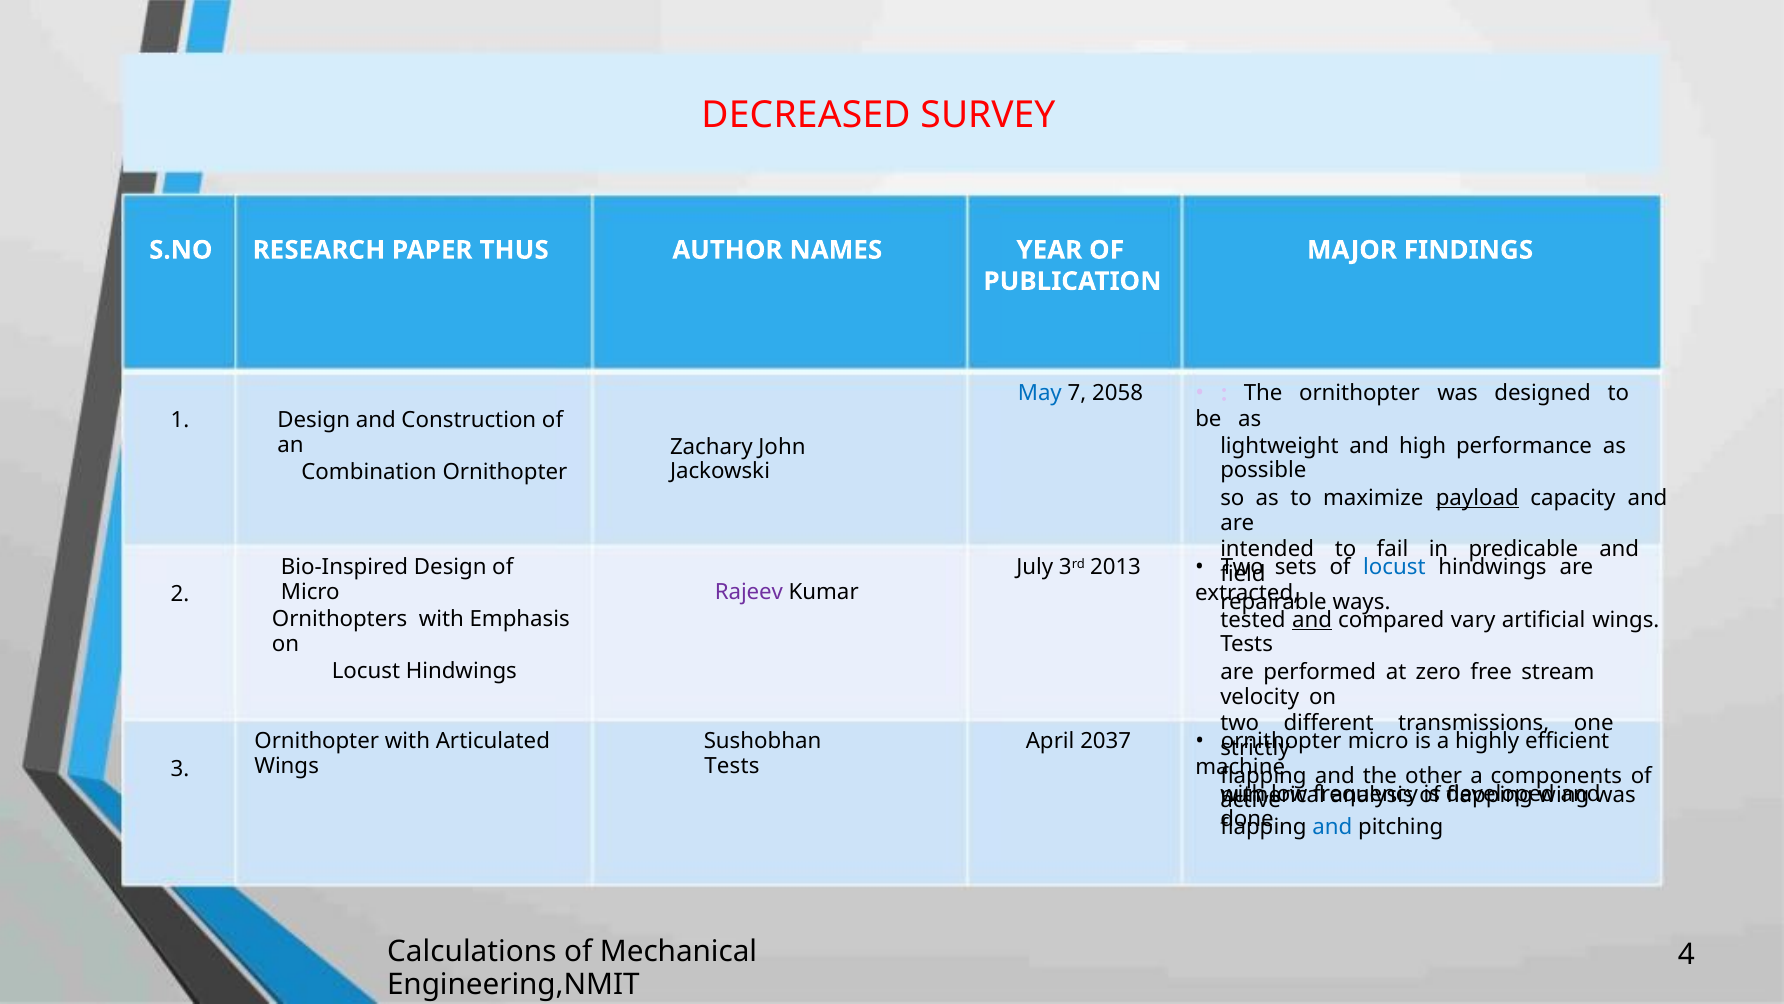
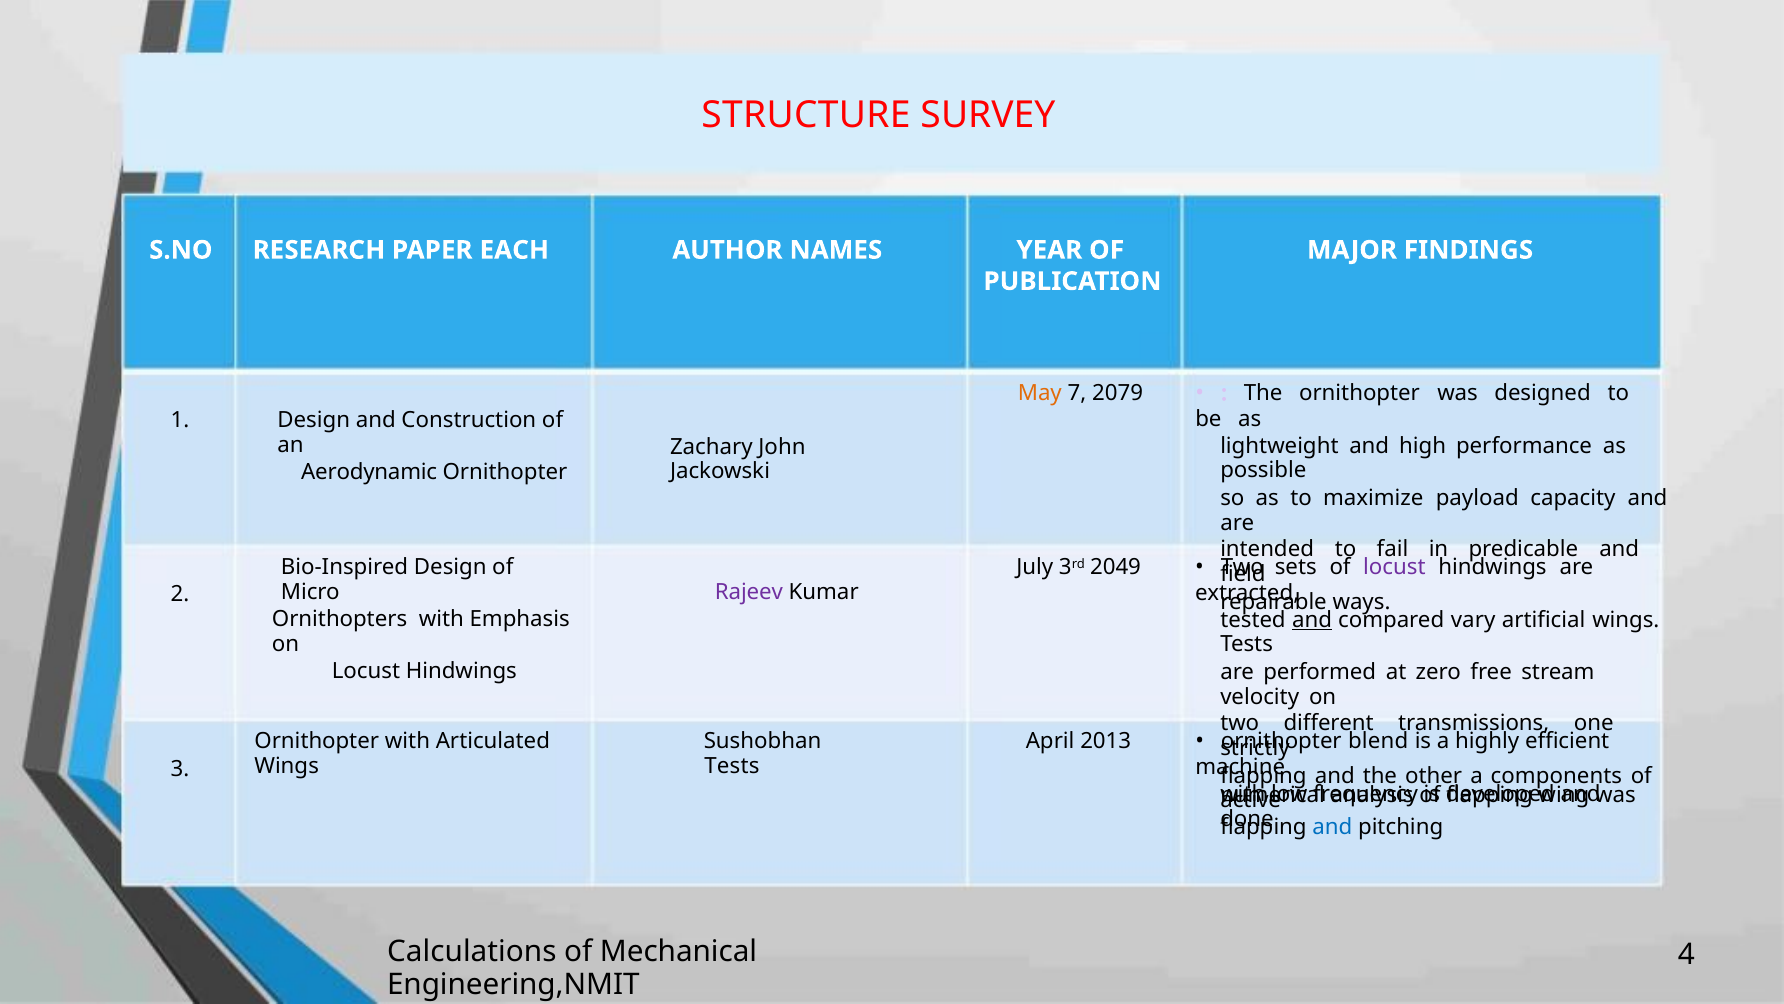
DECREASED: DECREASED -> STRUCTURE
THUS: THUS -> EACH
May colour: blue -> orange
2058: 2058 -> 2079
Combination: Combination -> Aerodynamic
payload underline: present -> none
2013: 2013 -> 2049
locust at (1394, 567) colour: blue -> purple
2037: 2037 -> 2013
micro at (1378, 741): micro -> blend
